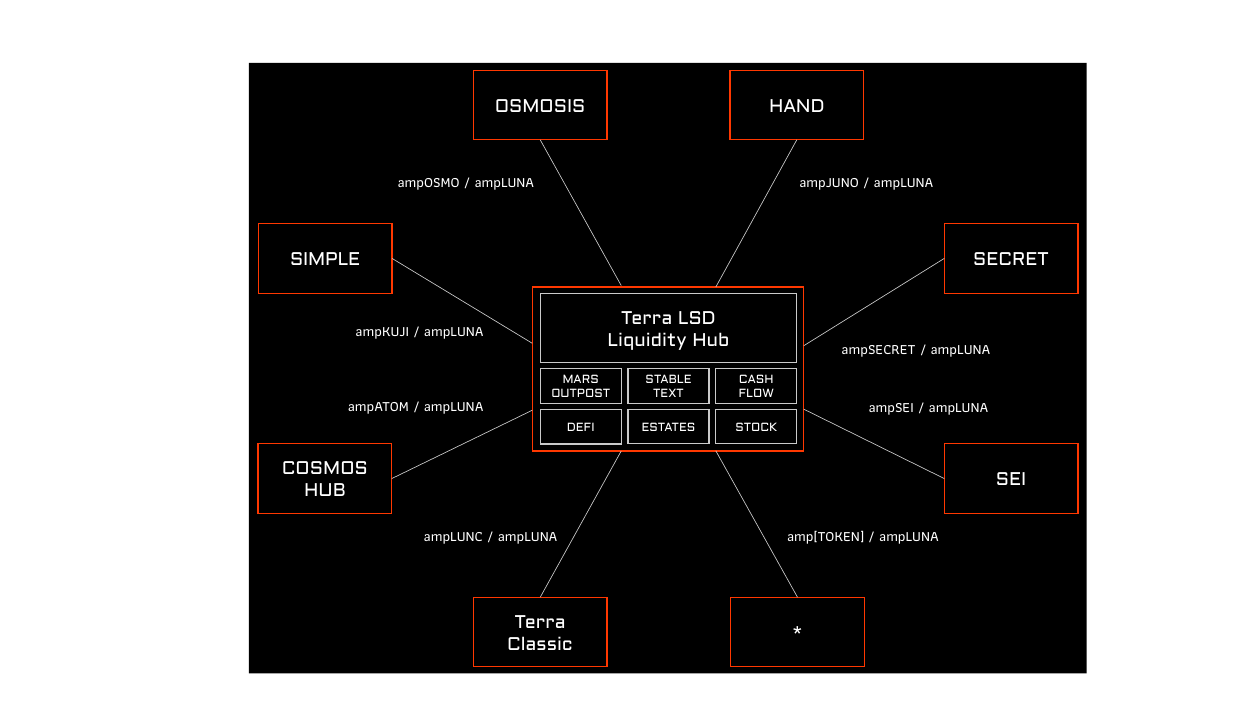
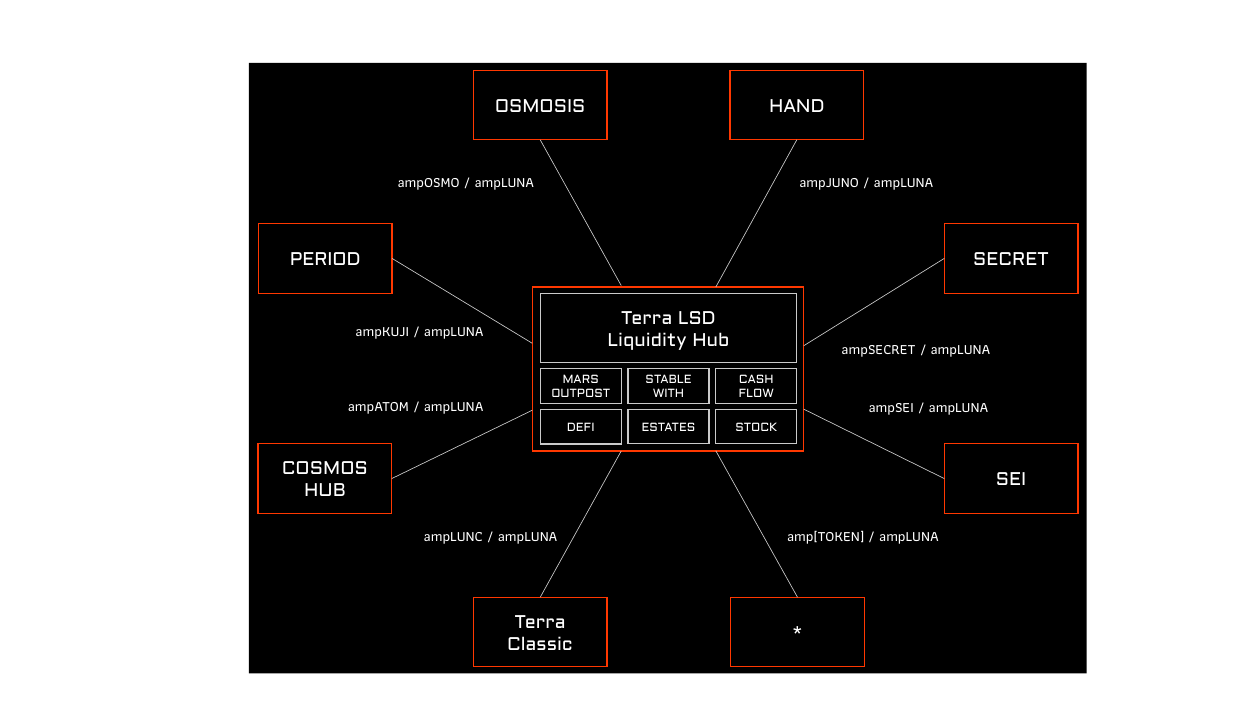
SIMPLE: SIMPLE -> PERIOD
TEXT: TEXT -> WITH
